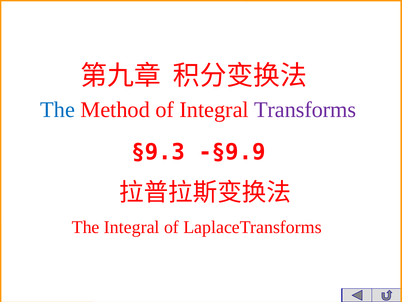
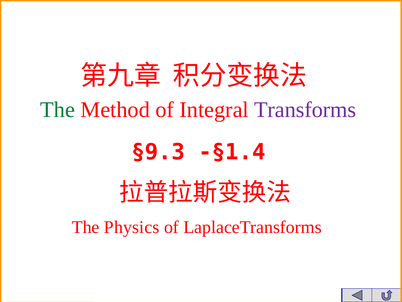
The at (58, 110) colour: blue -> green
-§9.9: -§9.9 -> -§1.4
The Integral: Integral -> Physics
